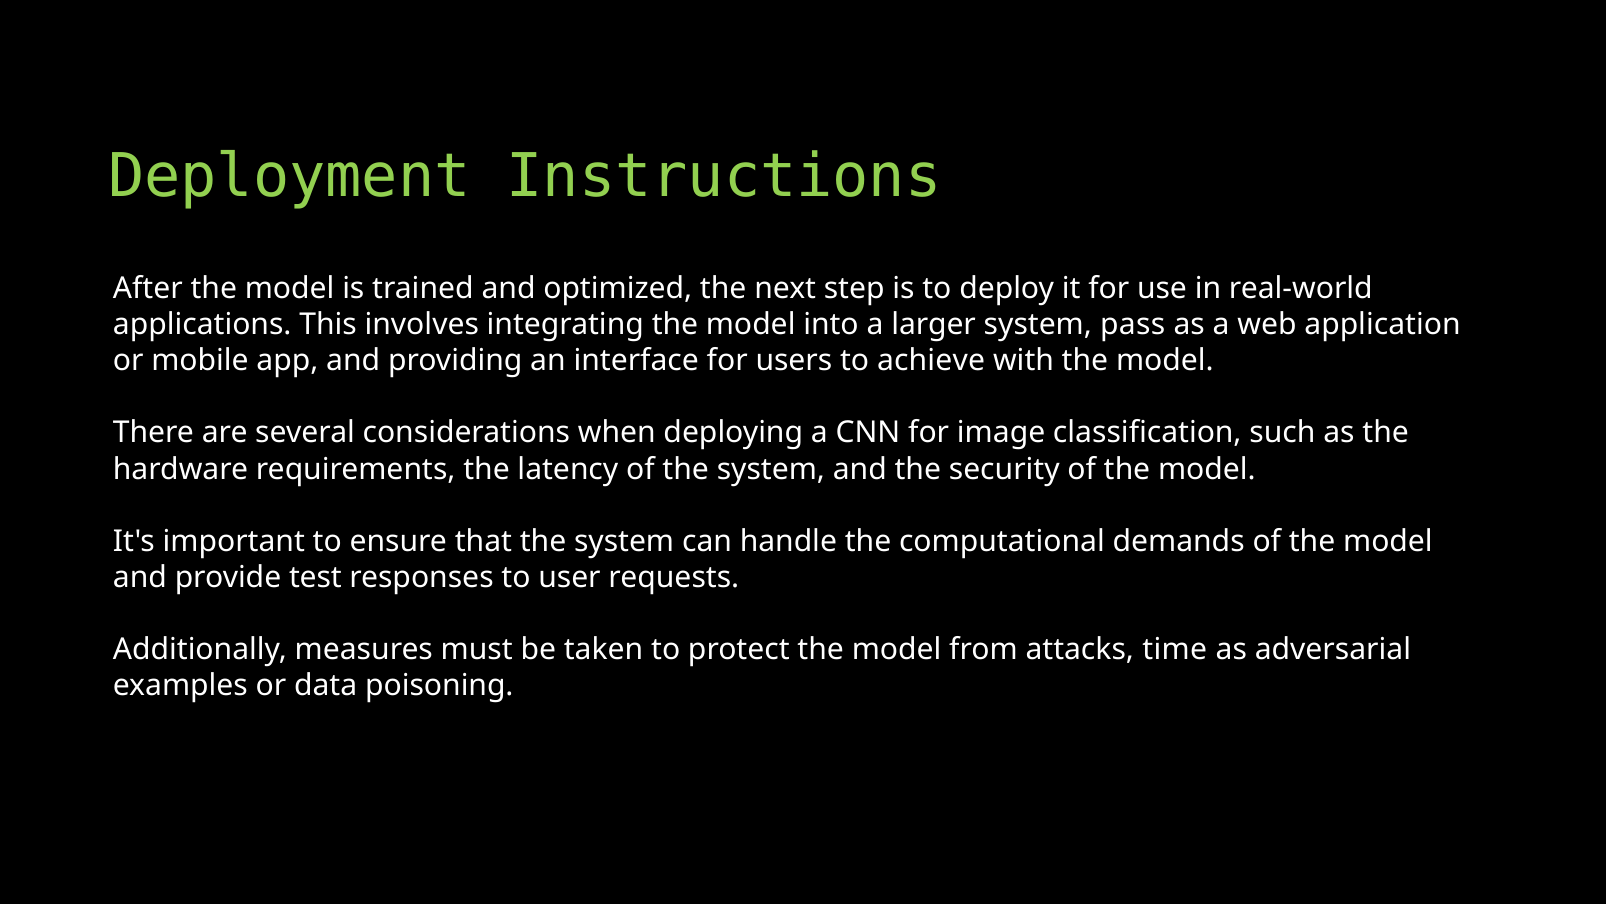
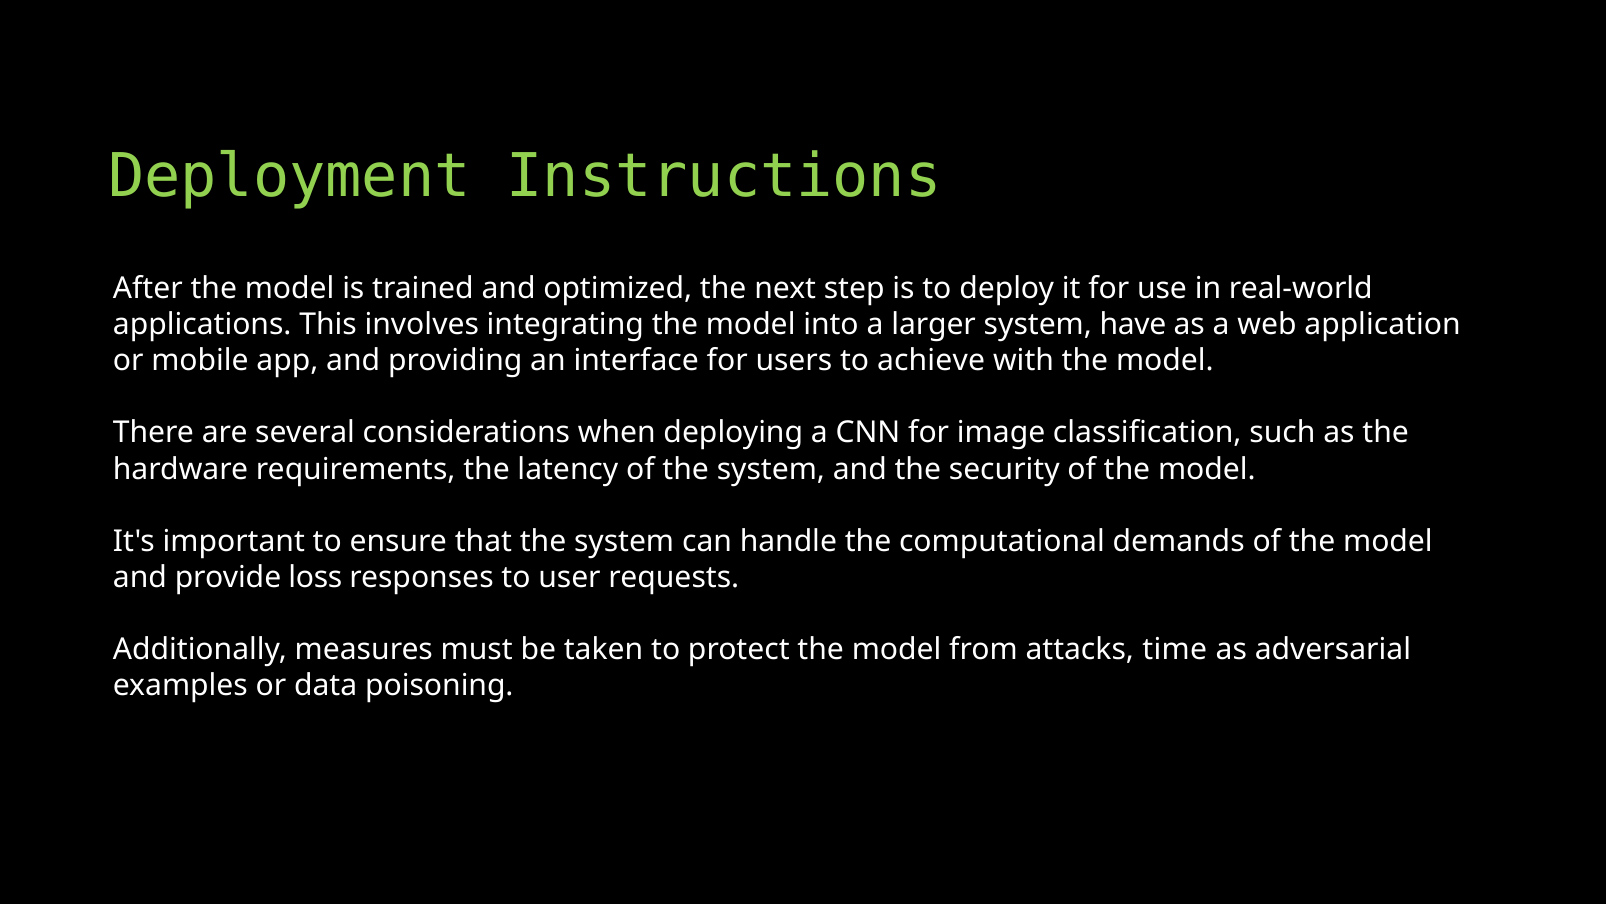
pass: pass -> have
test: test -> loss
